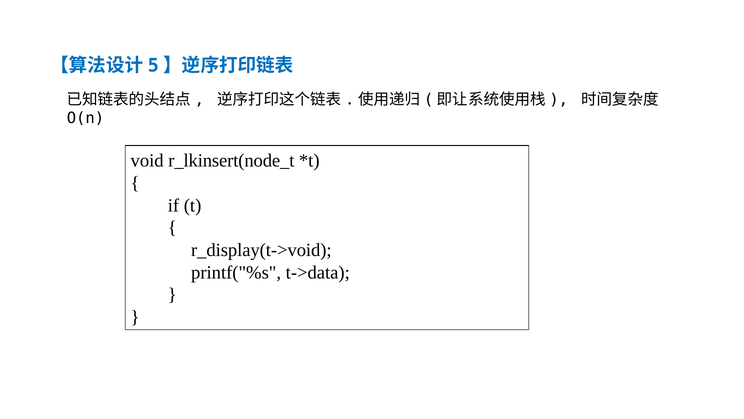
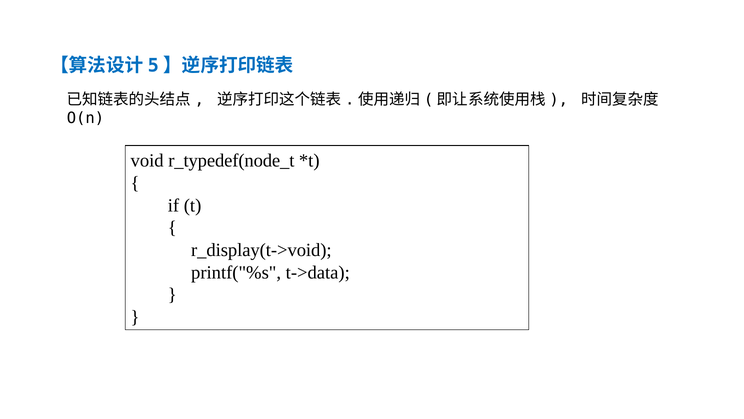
r_lkinsert(node_t: r_lkinsert(node_t -> r_typedef(node_t
